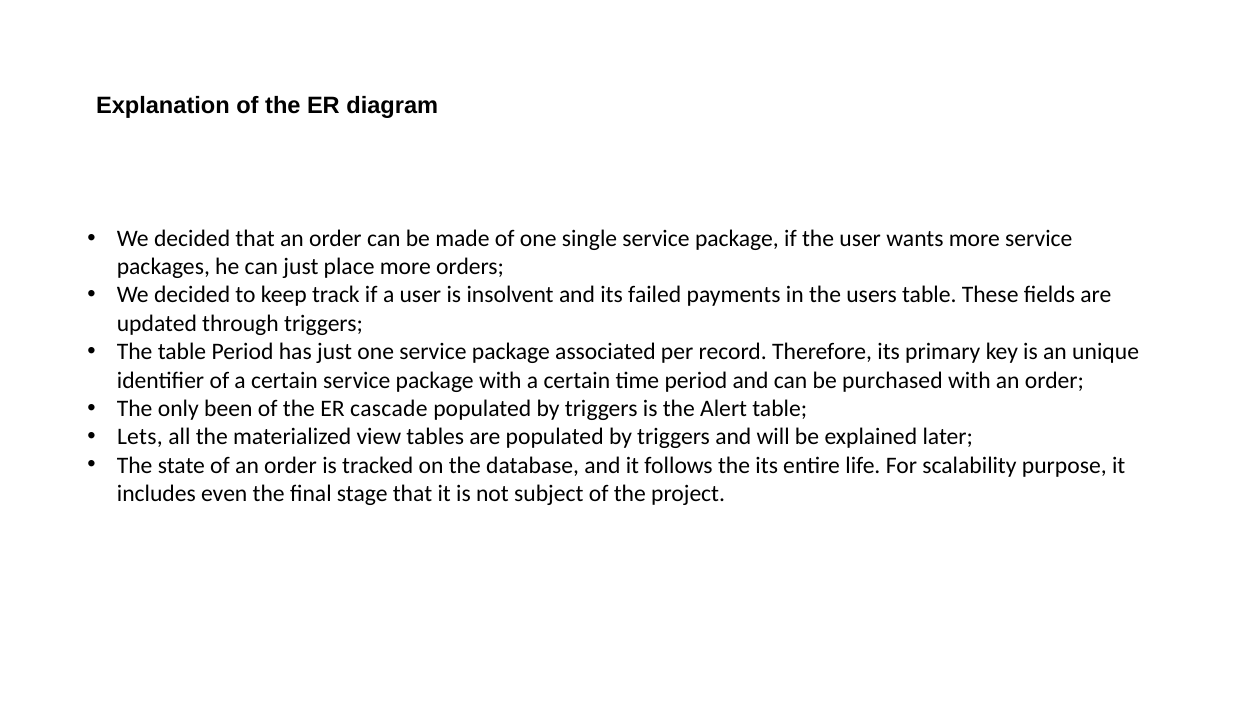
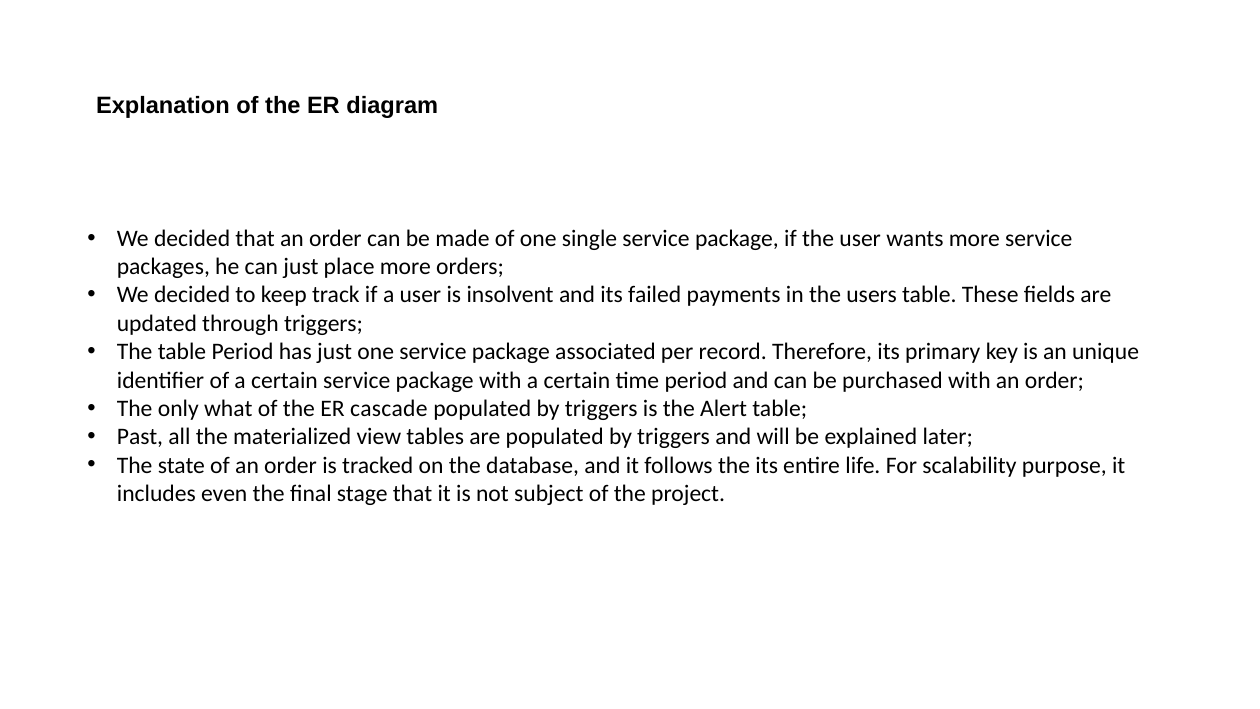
been: been -> what
Lets: Lets -> Past
